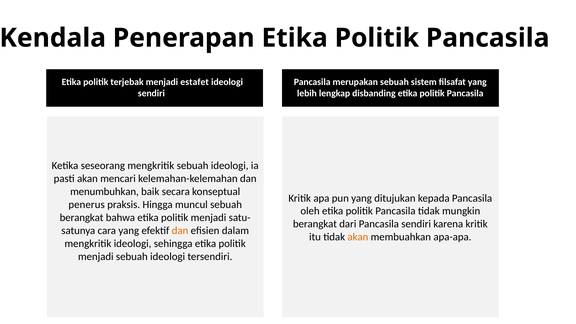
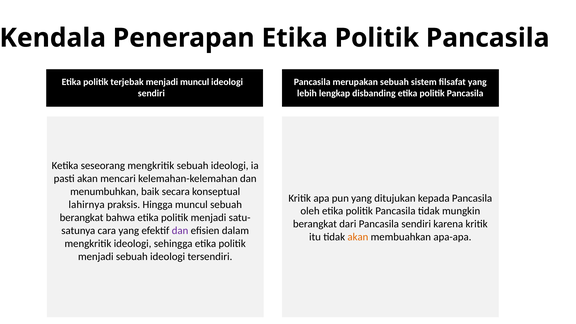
menjadi estafet: estafet -> muncul
penerus: penerus -> lahirnya
dan at (180, 231) colour: orange -> purple
